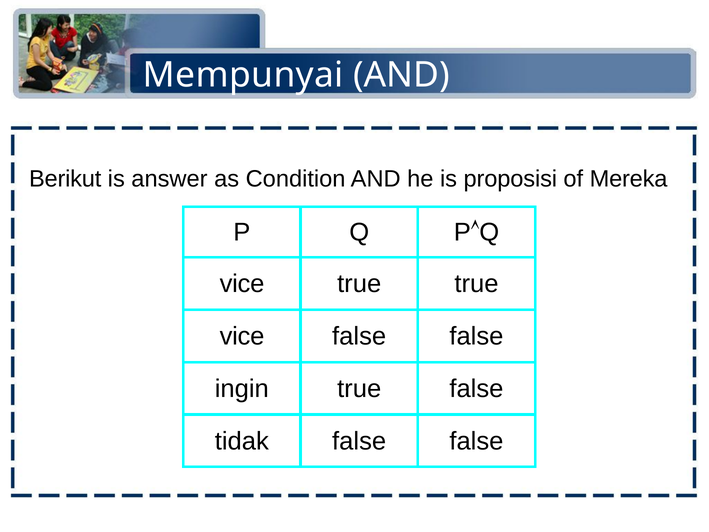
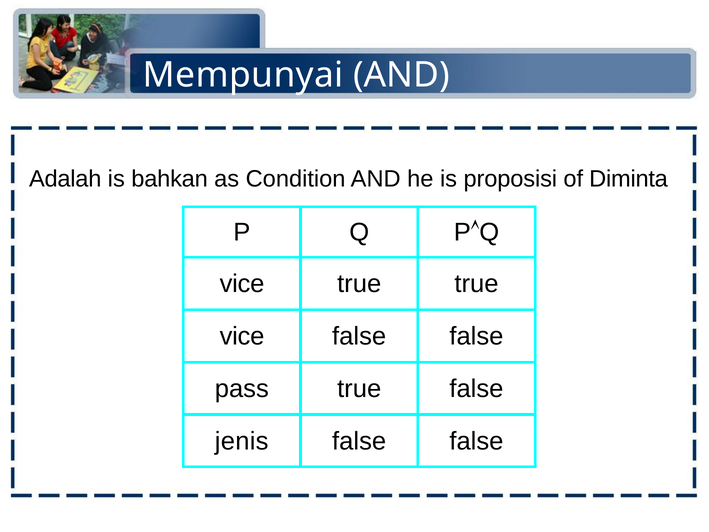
Berikut: Berikut -> Adalah
answer: answer -> bahkan
Mereka: Mereka -> Diminta
ingin: ingin -> pass
tidak: tidak -> jenis
